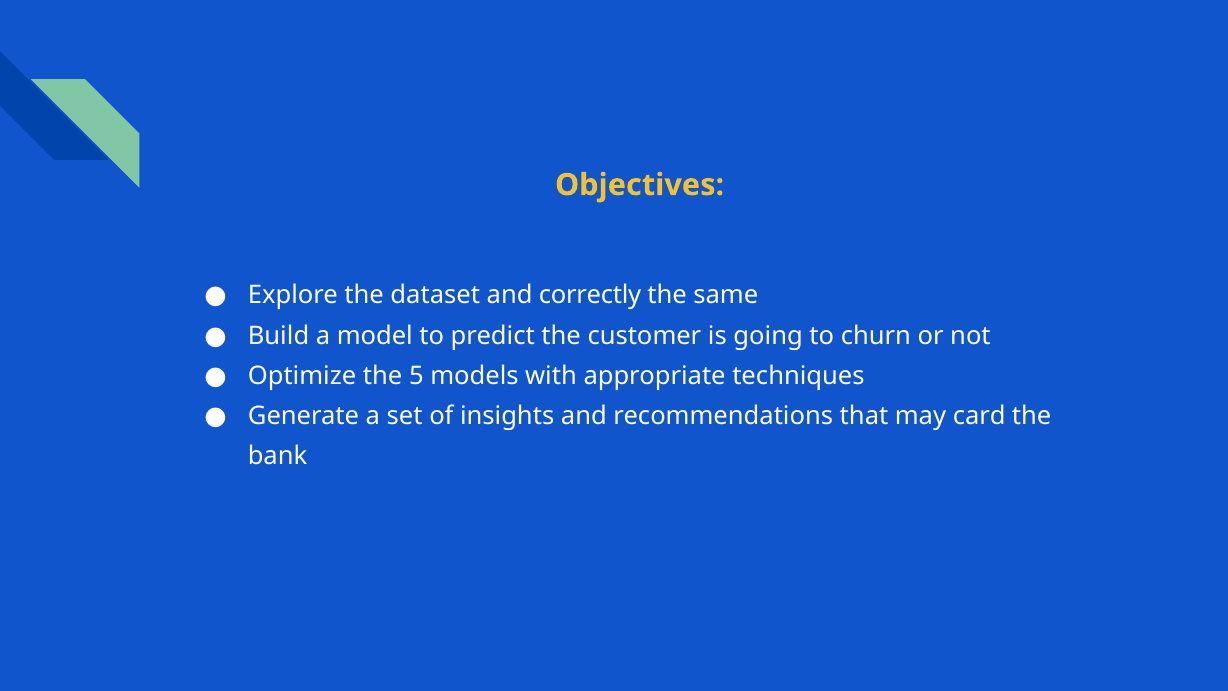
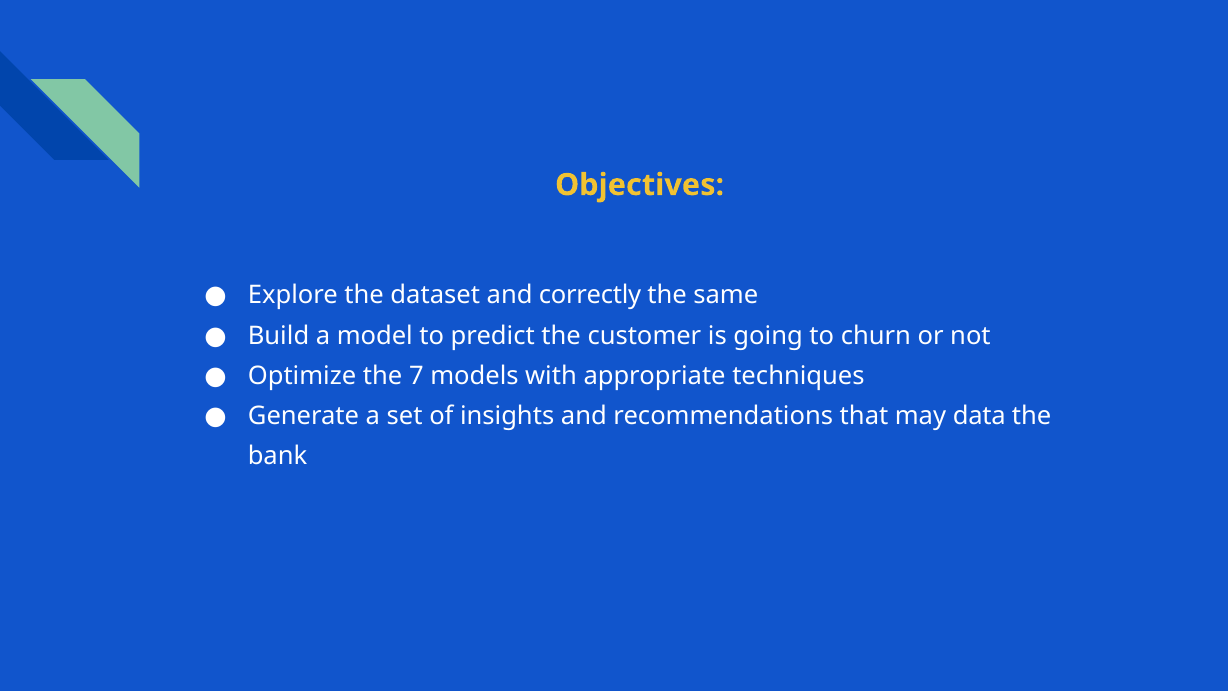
5: 5 -> 7
card: card -> data
